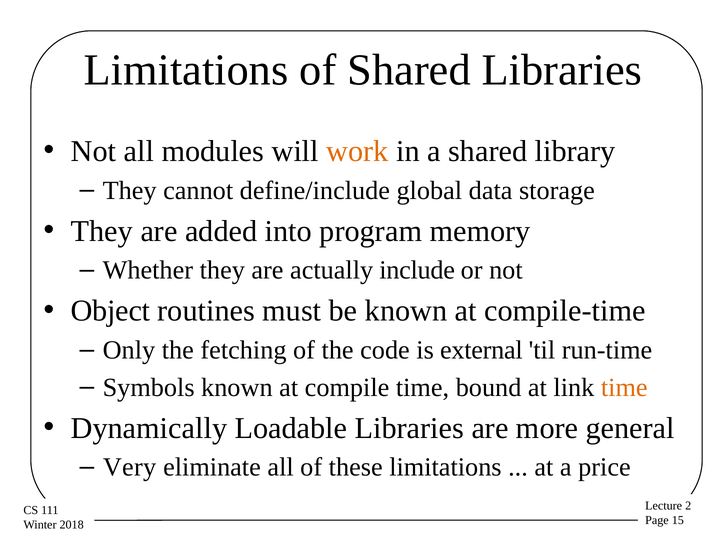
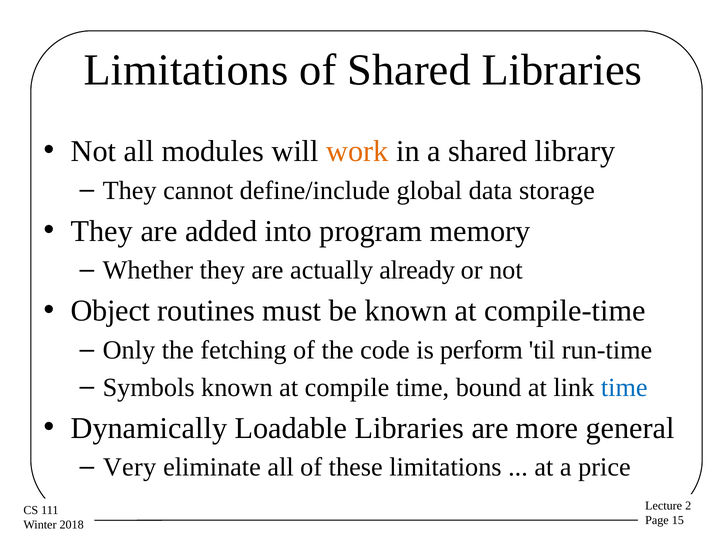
include: include -> already
external: external -> perform
time at (624, 388) colour: orange -> blue
